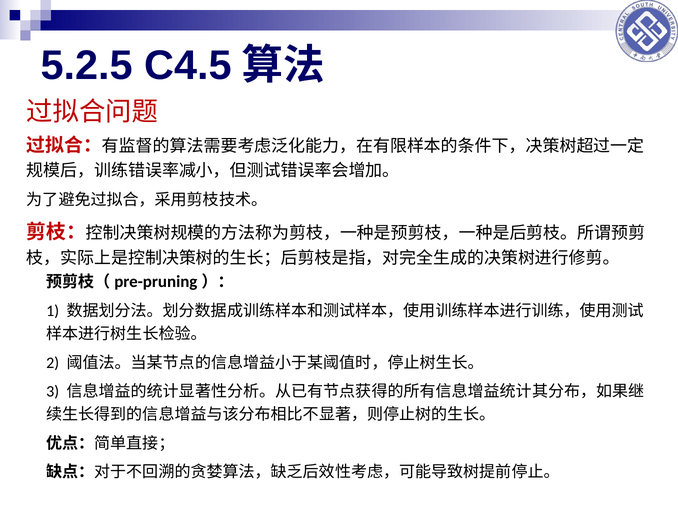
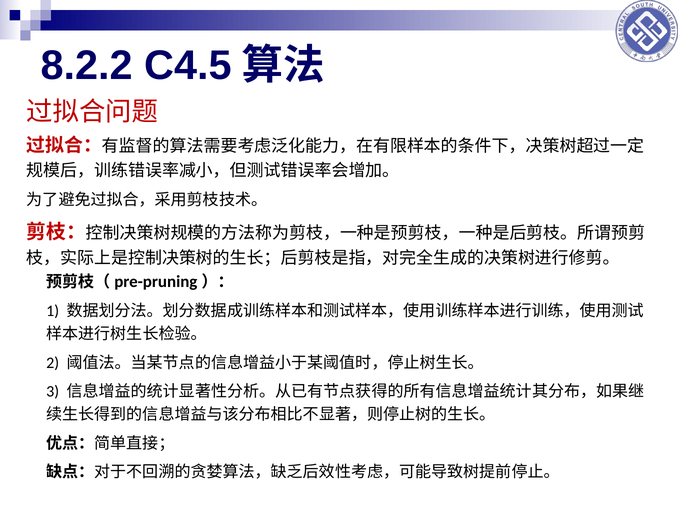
5.2.5: 5.2.5 -> 8.2.2
